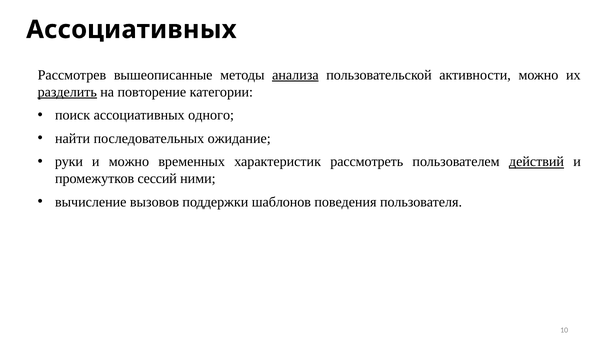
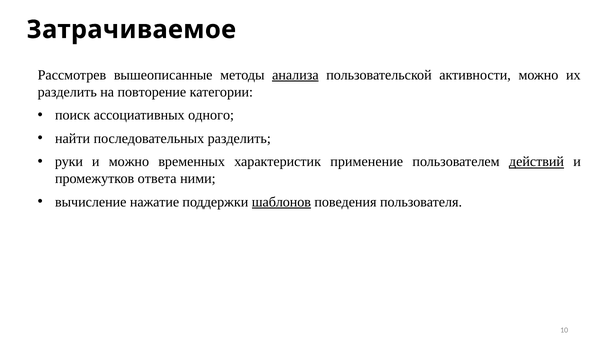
Ассоциативных at (131, 30): Ассоциативных -> Затрачиваемое
разделить at (67, 92) underline: present -> none
последовательных ожидание: ожидание -> разделить
рассмотреть: рассмотреть -> применение
сессий: сессий -> ответа
вызовов: вызовов -> нажатие
шаблонов underline: none -> present
